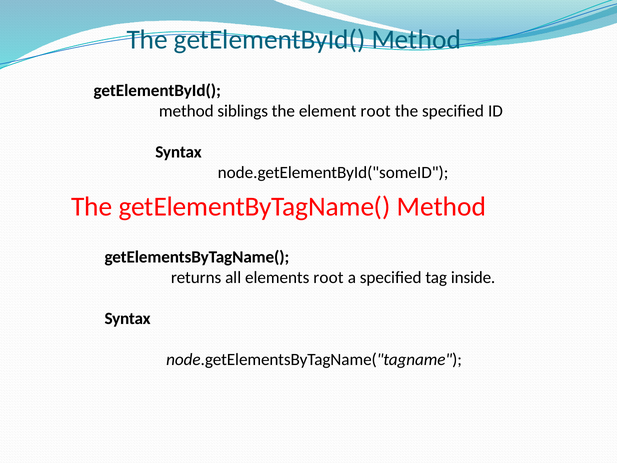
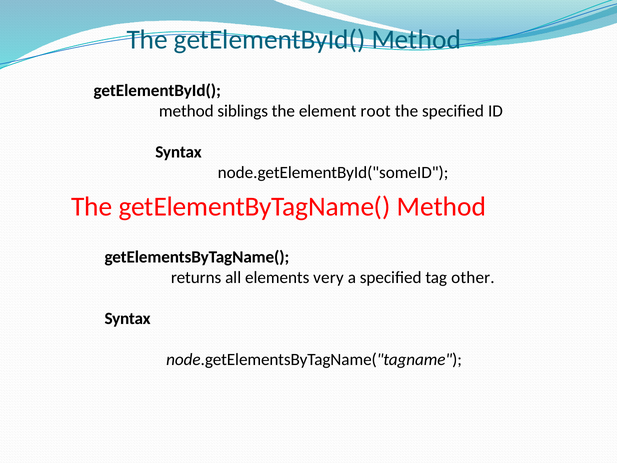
elements root: root -> very
inside: inside -> other
